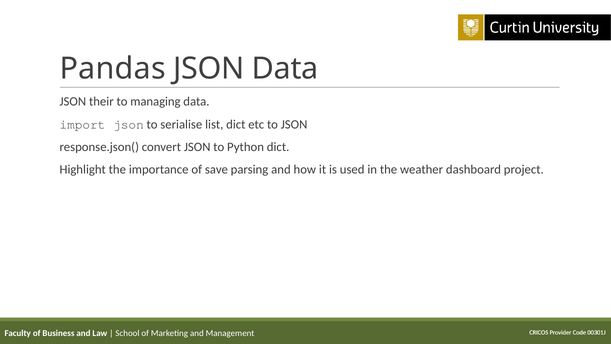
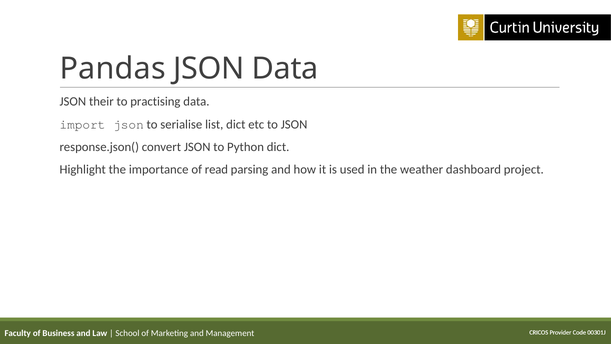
managing: managing -> practising
save: save -> read
